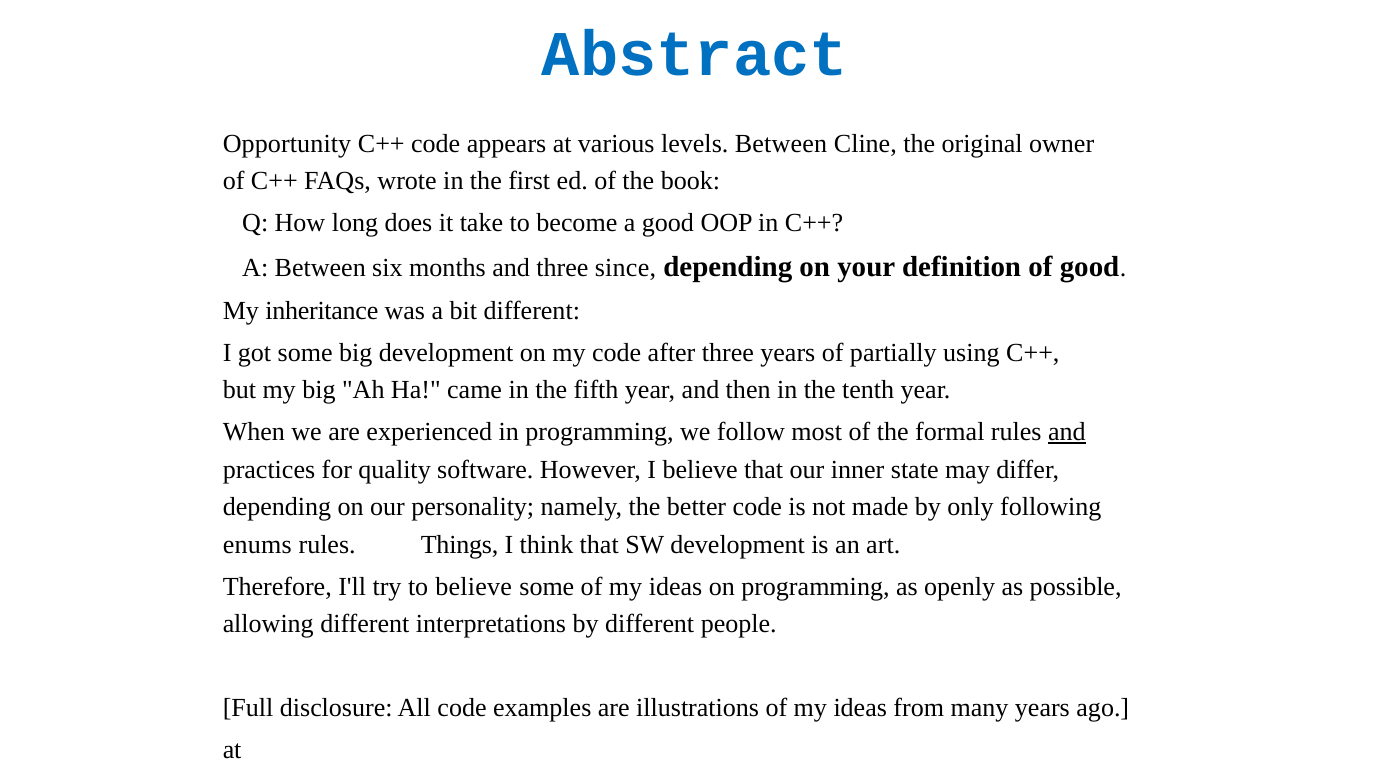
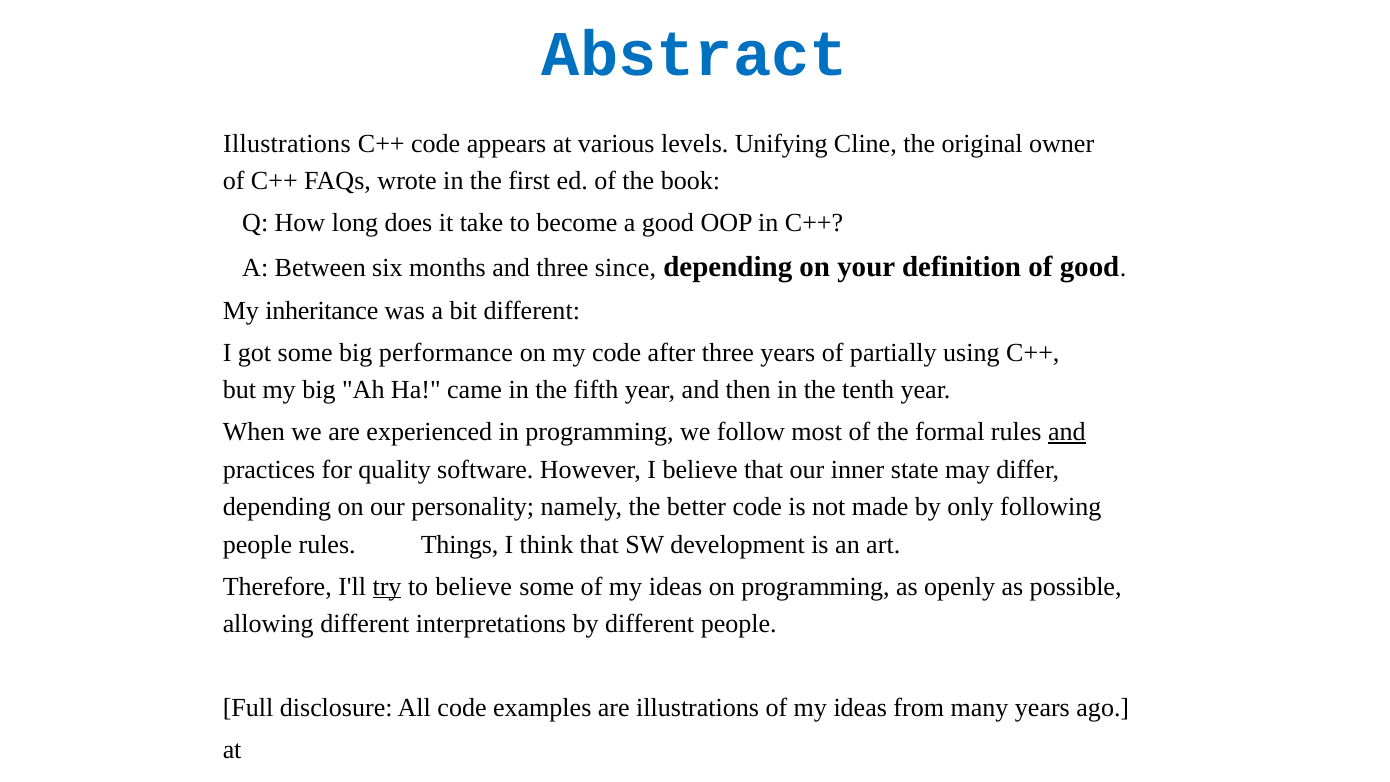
Opportunity at (287, 143): Opportunity -> Illustrations
levels Between: Between -> Unifying
big development: development -> performance
enums at (257, 545): enums -> people
try underline: none -> present
